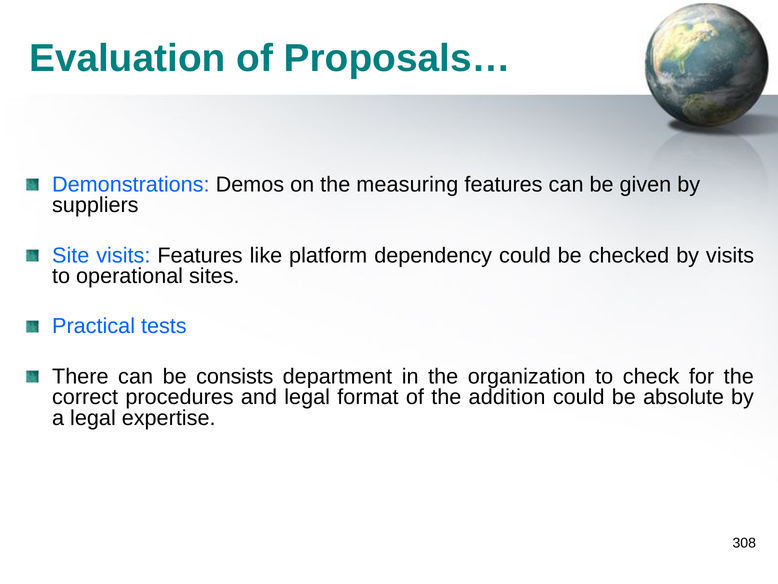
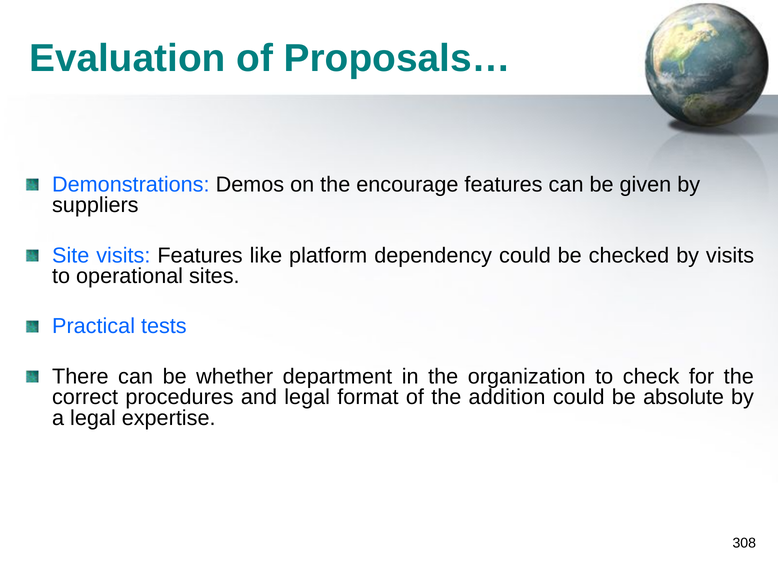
measuring: measuring -> encourage
consists: consists -> whether
